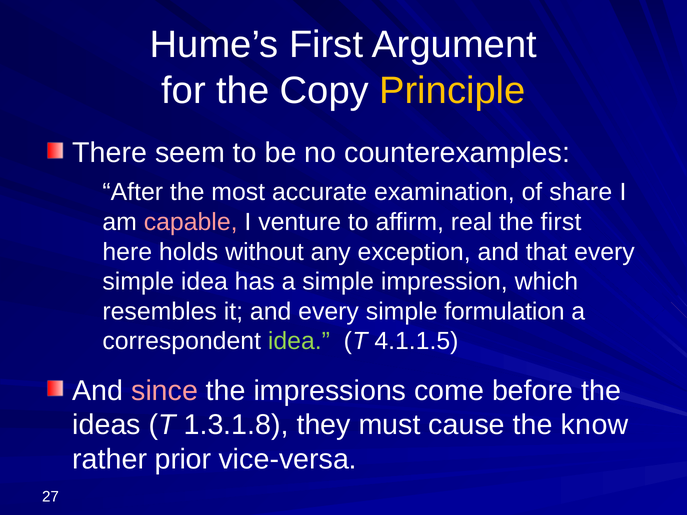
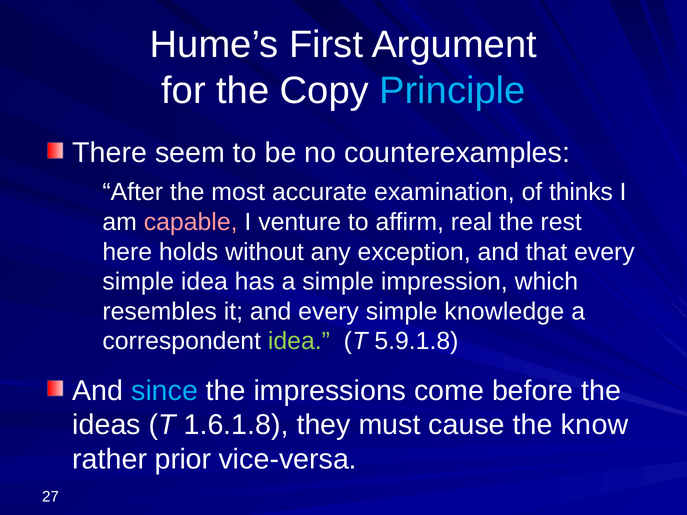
Principle colour: yellow -> light blue
share: share -> thinks
the first: first -> rest
formulation: formulation -> knowledge
4.1.1.5: 4.1.1.5 -> 5.9.1.8
since colour: pink -> light blue
1.3.1.8: 1.3.1.8 -> 1.6.1.8
